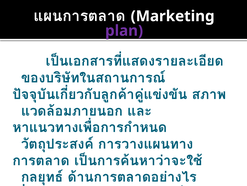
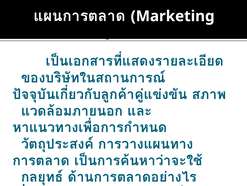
plan colour: purple -> black
